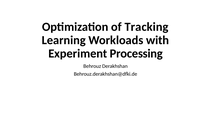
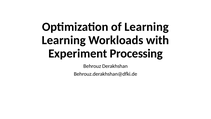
of Tracking: Tracking -> Learning
